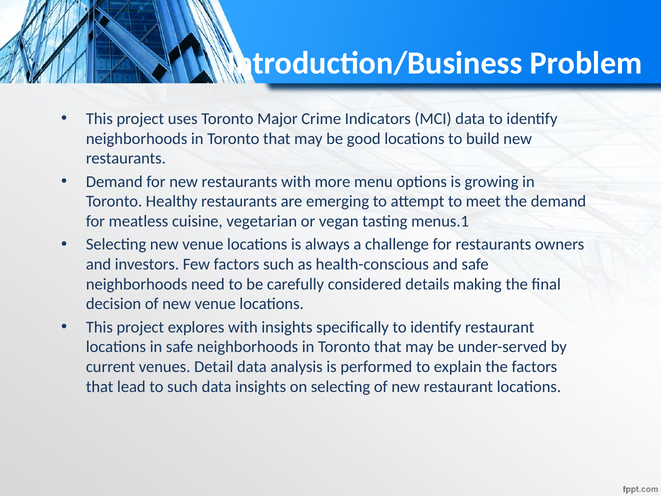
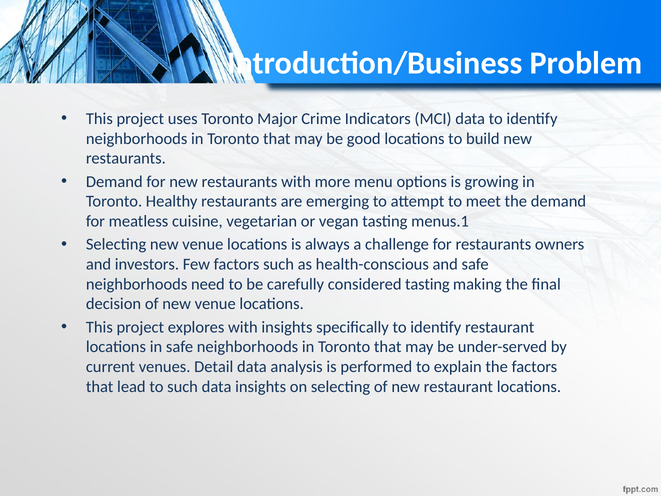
considered details: details -> tasting
